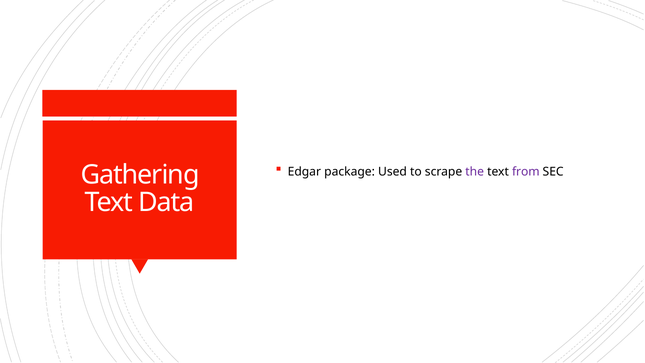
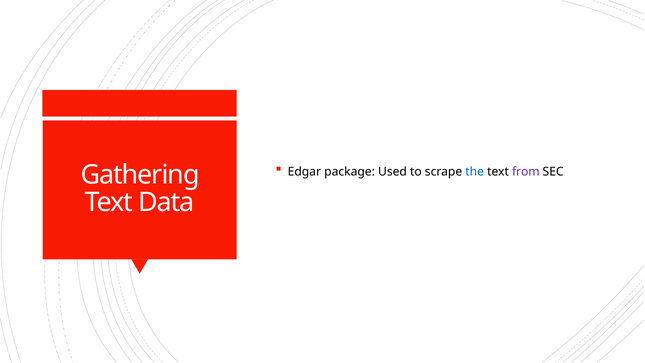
the colour: purple -> blue
